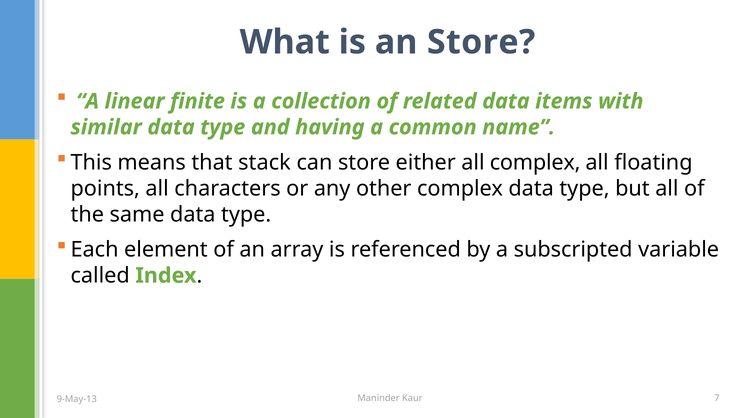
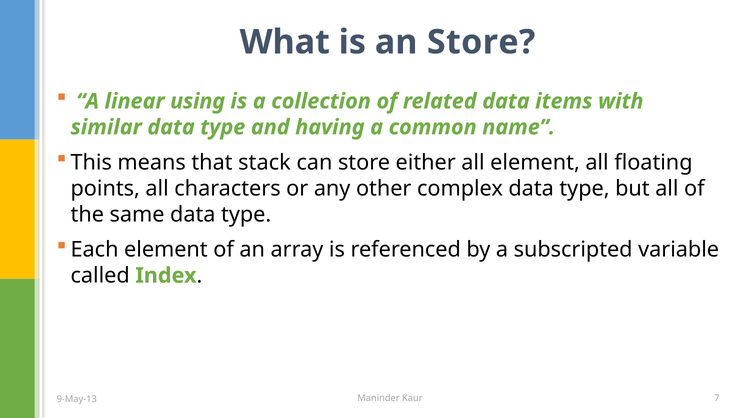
finite: finite -> using
all complex: complex -> element
